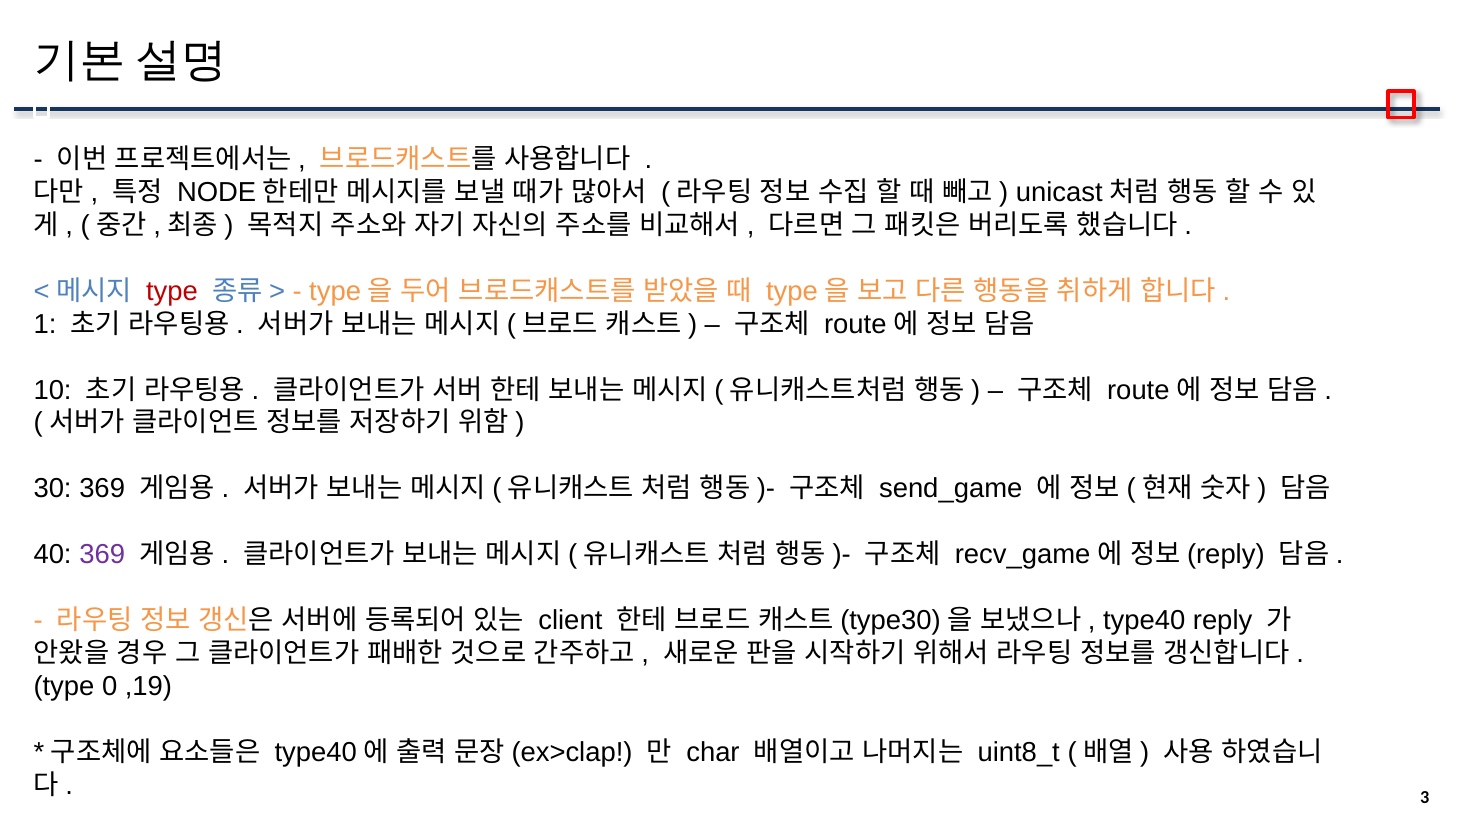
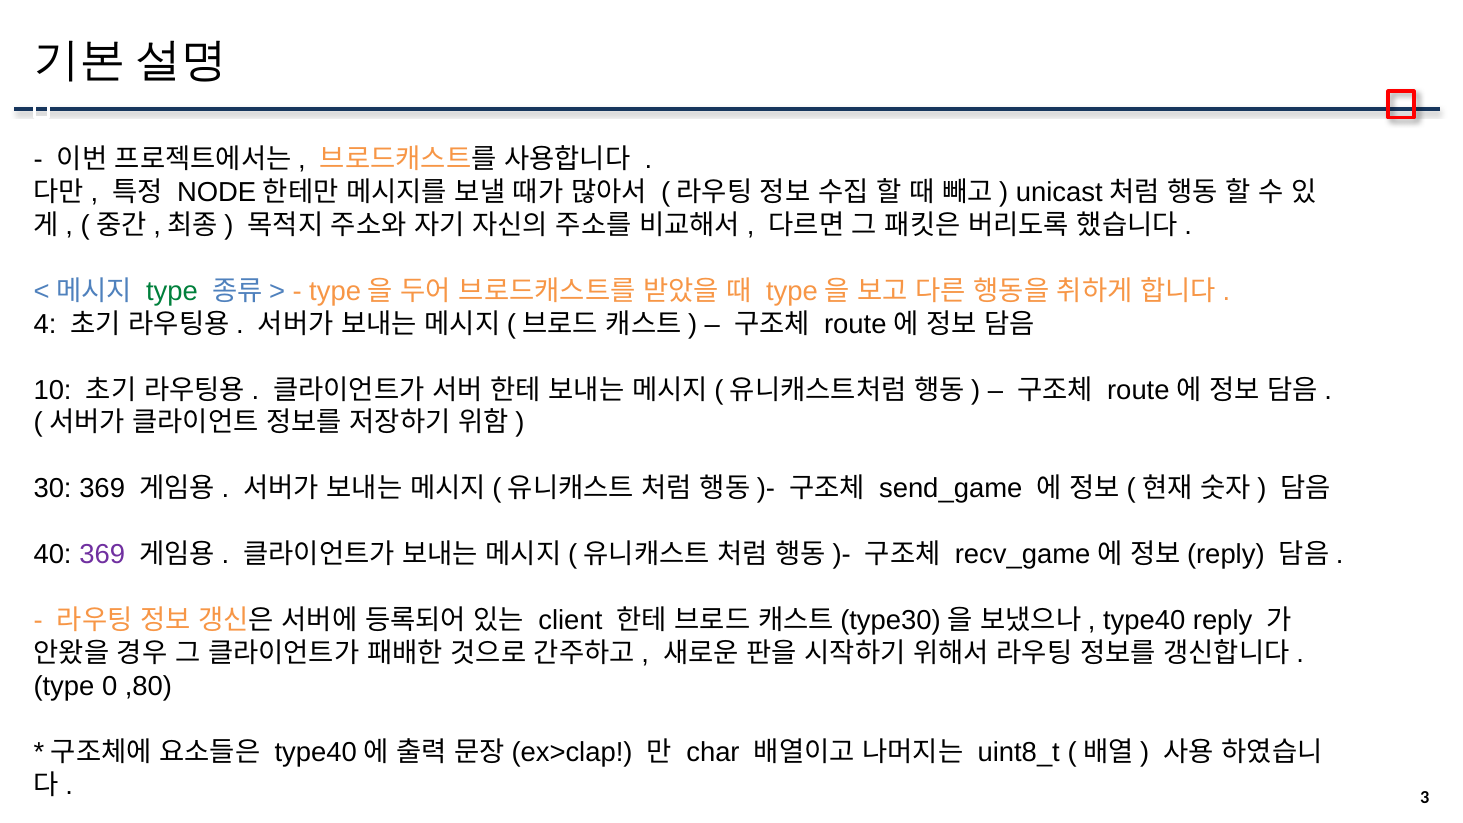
type at (172, 291) colour: red -> green
1: 1 -> 4
,19: ,19 -> ,80
